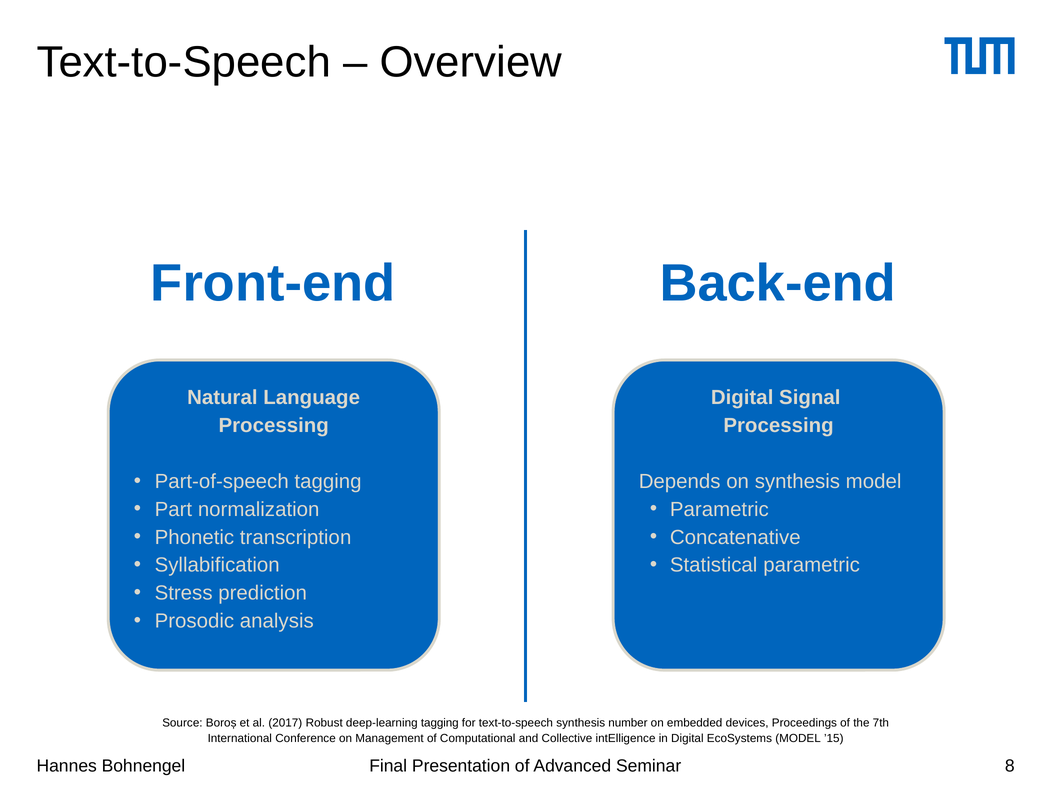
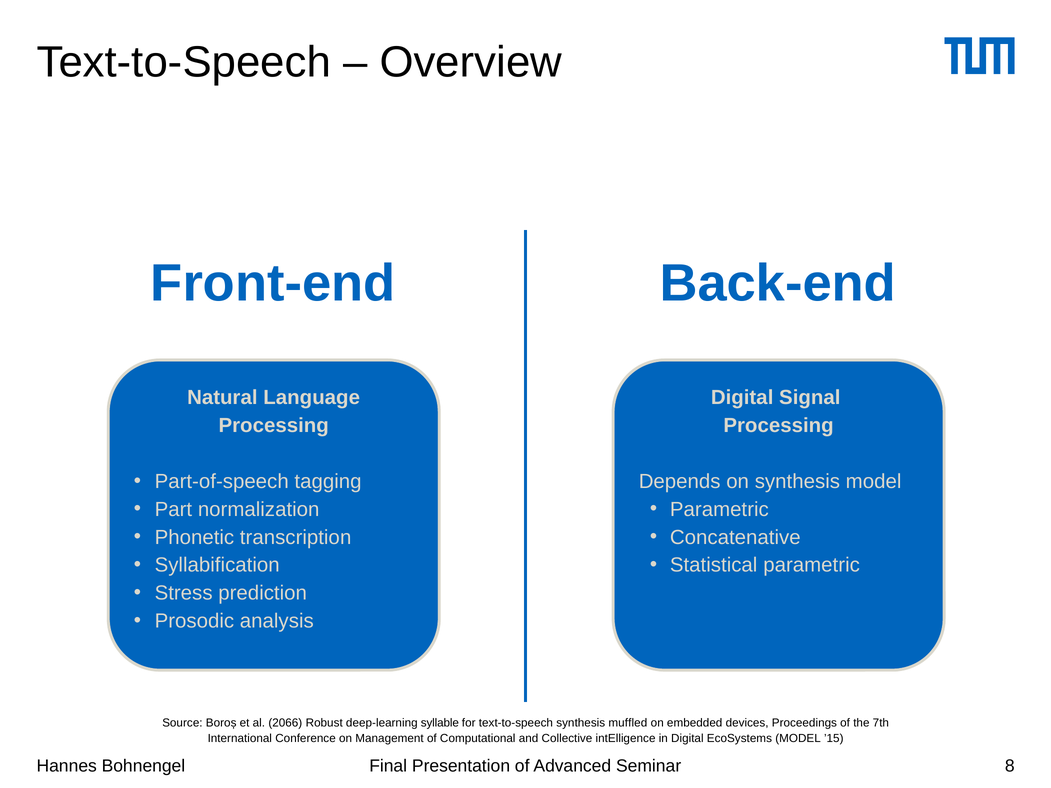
2017: 2017 -> 2066
deep-learning tagging: tagging -> syllable
number: number -> muffled
